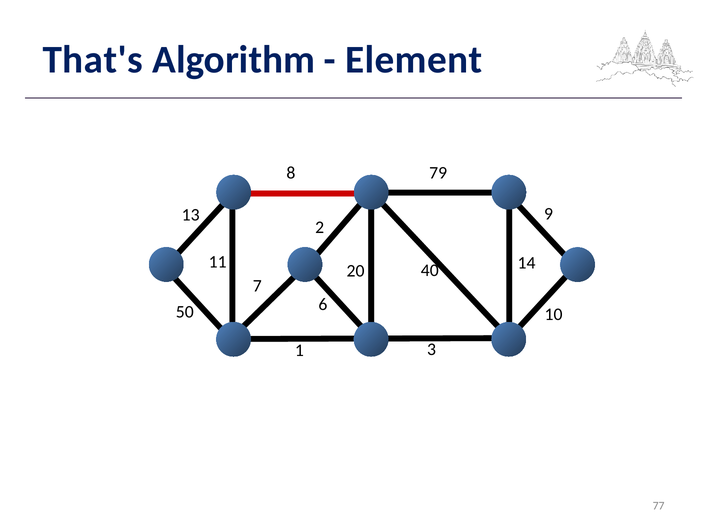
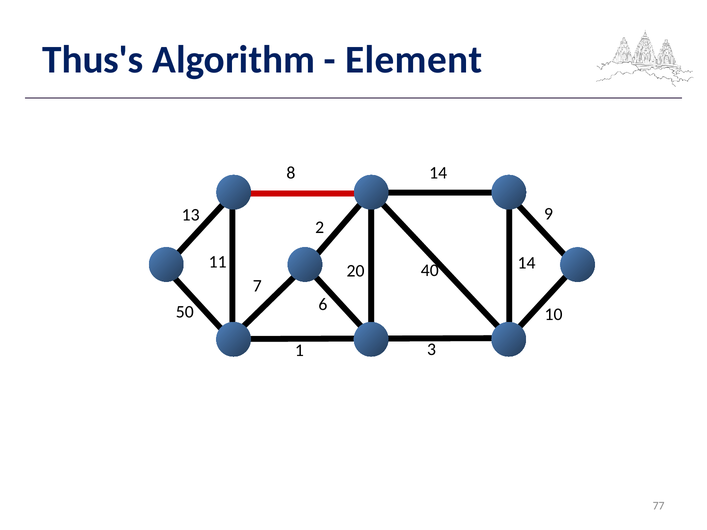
That's: That's -> Thus's
8 79: 79 -> 14
